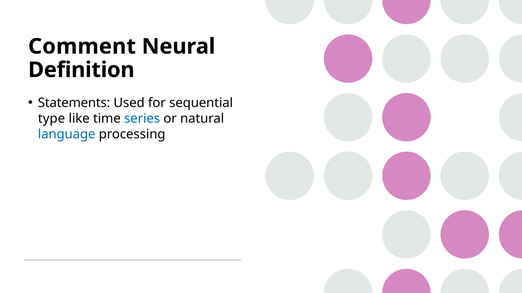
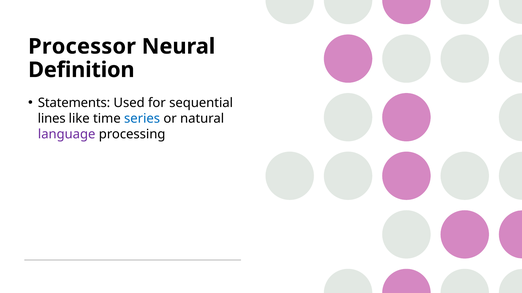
Comment: Comment -> Processor
type: type -> lines
language colour: blue -> purple
